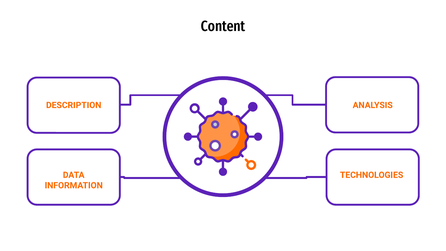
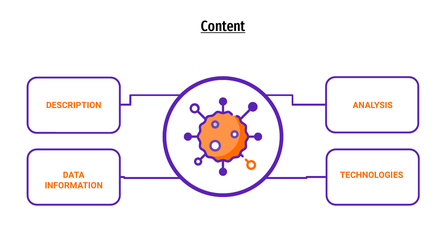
Content underline: none -> present
